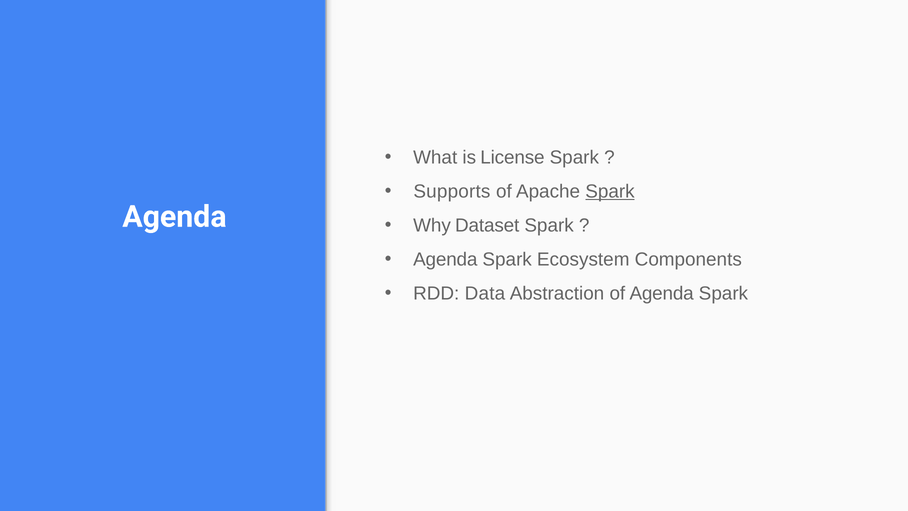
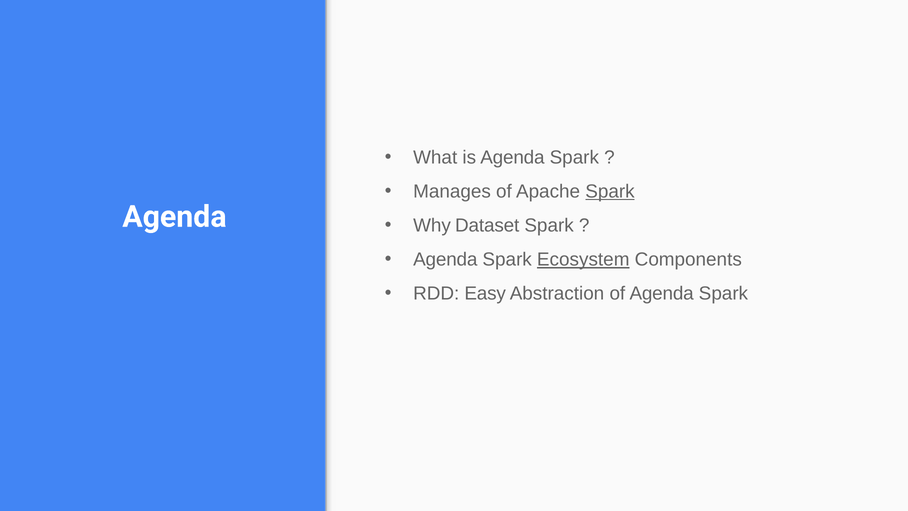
is License: License -> Agenda
Supports: Supports -> Manages
Ecosystem underline: none -> present
Data: Data -> Easy
